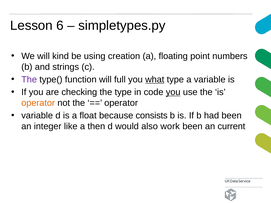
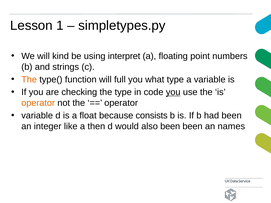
6: 6 -> 1
creation: creation -> interpret
The at (29, 80) colour: purple -> orange
what underline: present -> none
also work: work -> been
current: current -> names
